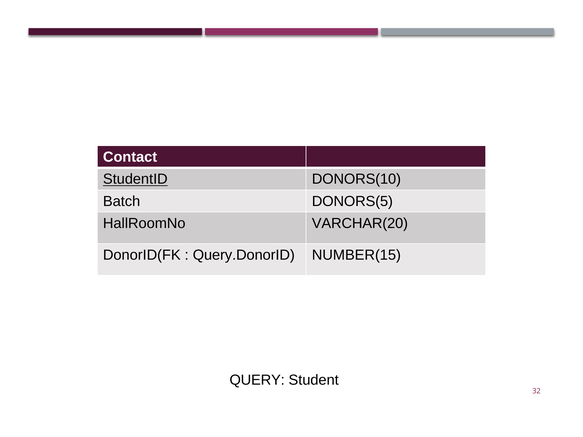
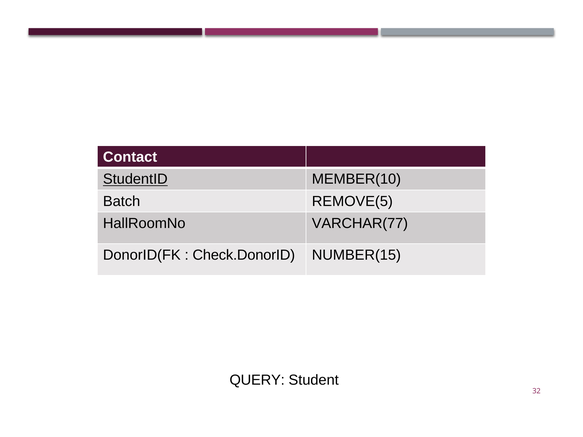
DONORS(10: DONORS(10 -> MEMBER(10
DONORS(5: DONORS(5 -> REMOVE(5
VARCHAR(20: VARCHAR(20 -> VARCHAR(77
Query.DonorID: Query.DonorID -> Check.DonorID
